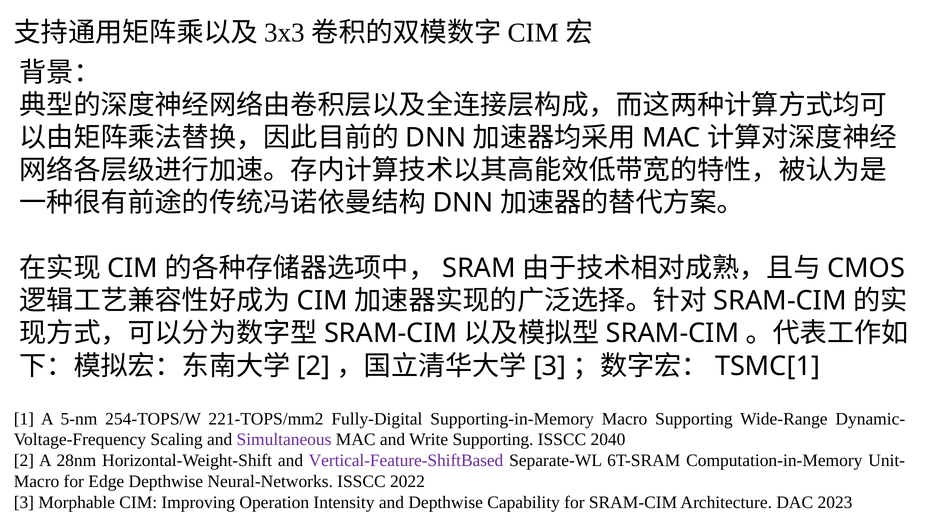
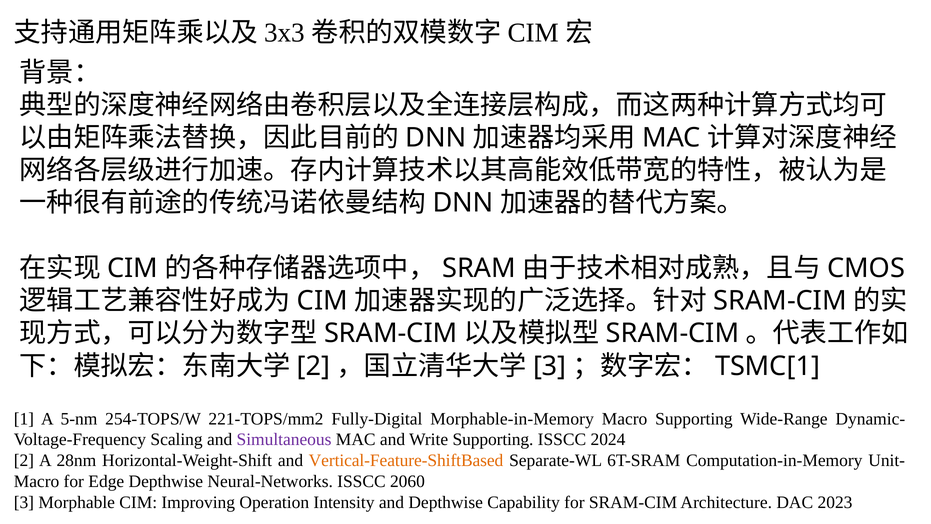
Supporting-in-Memory: Supporting-in-Memory -> Morphable-in-Memory
2040: 2040 -> 2024
Vertical-Feature-ShiftBased colour: purple -> orange
2022: 2022 -> 2060
